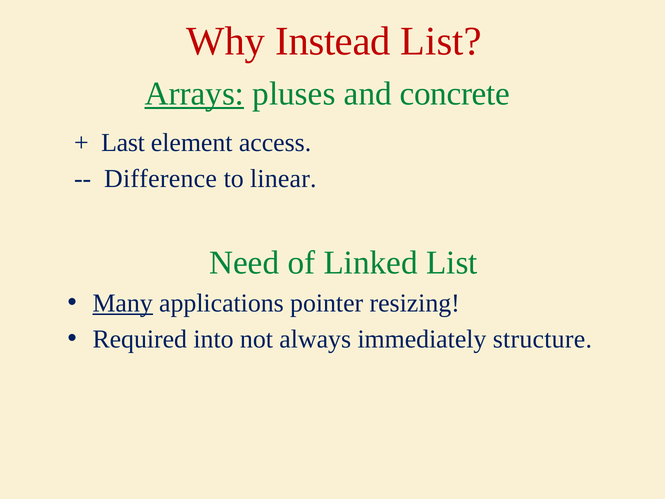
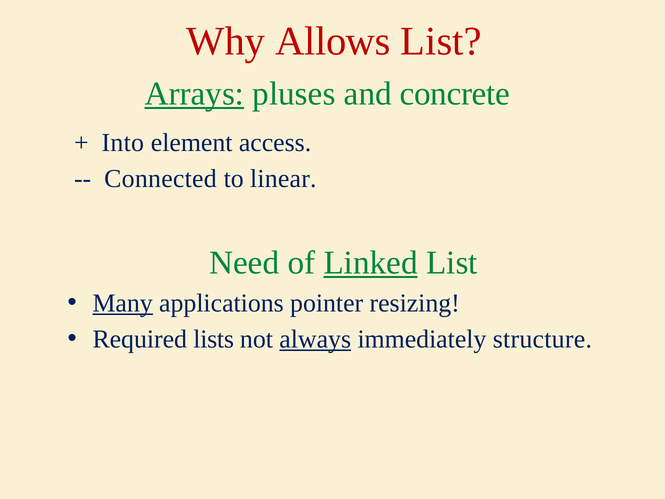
Instead: Instead -> Allows
Last: Last -> Into
Difference: Difference -> Connected
Linked underline: none -> present
into: into -> lists
always underline: none -> present
